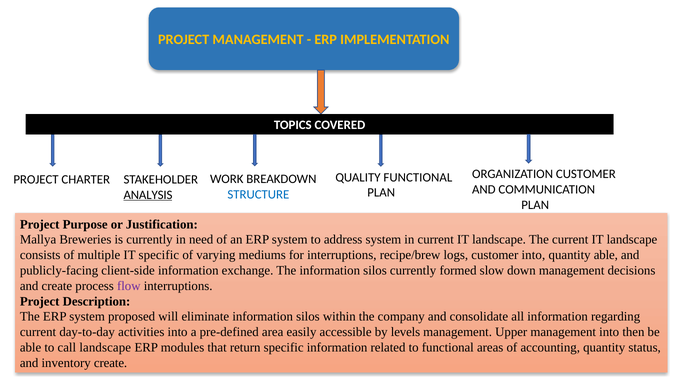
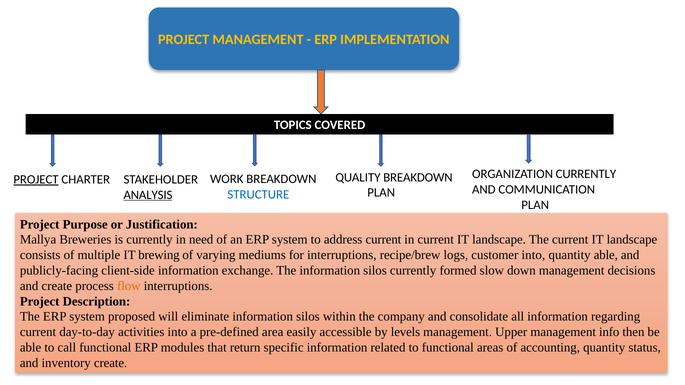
ORGANIZATION CUSTOMER: CUSTOMER -> CURRENTLY
QUALITY FUNCTIONAL: FUNCTIONAL -> BREAKDOWN
PROJECT at (36, 180) underline: none -> present
address system: system -> current
IT specific: specific -> brewing
flow colour: purple -> orange
management into: into -> info
call landscape: landscape -> functional
